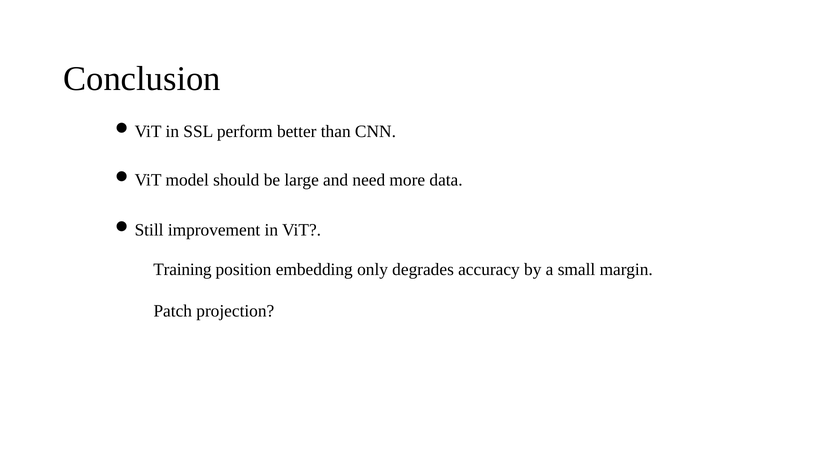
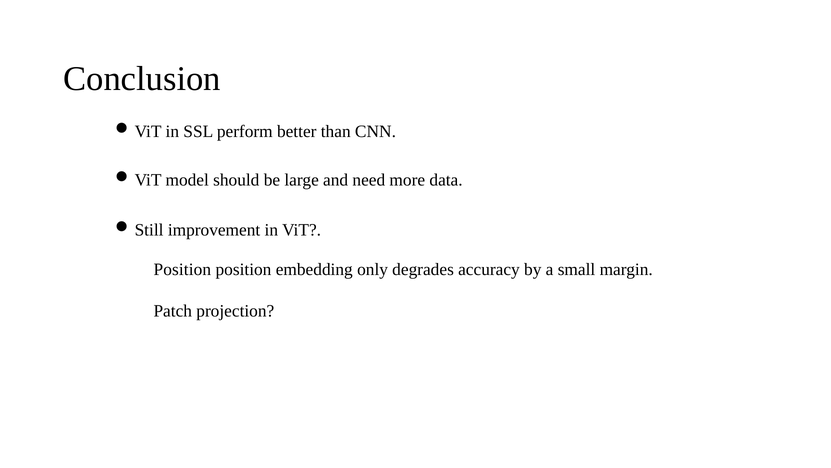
Training at (182, 269): Training -> Position
